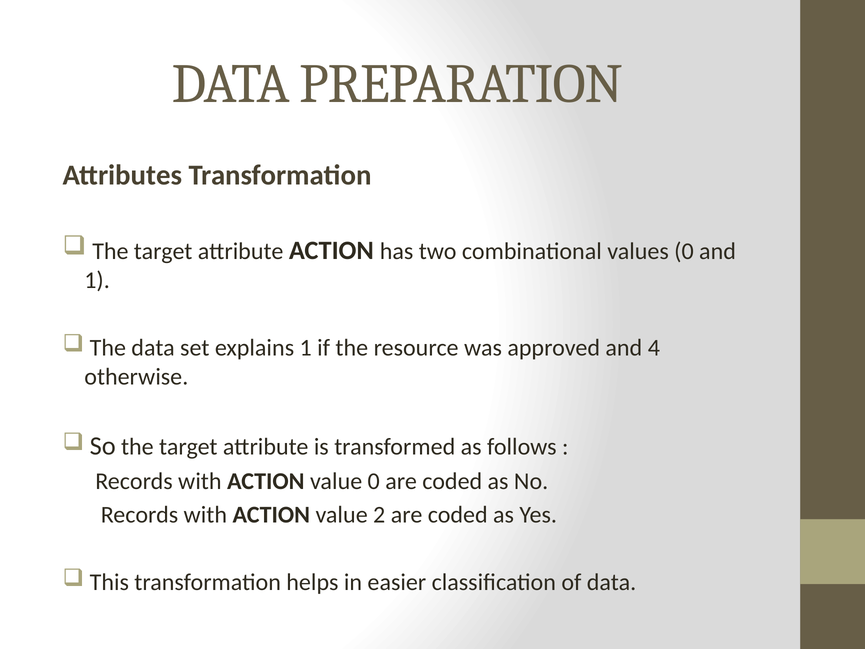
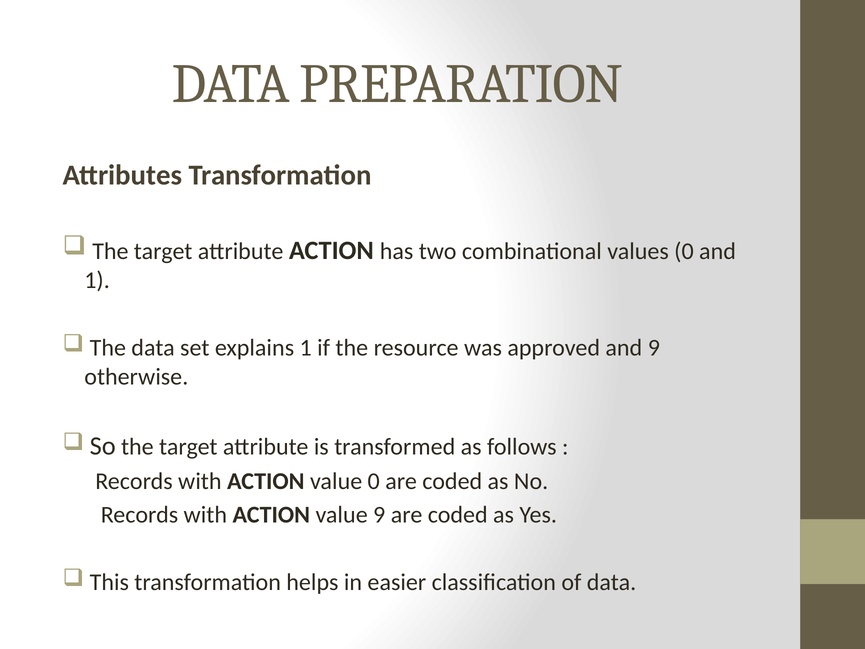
and 4: 4 -> 9
value 2: 2 -> 9
